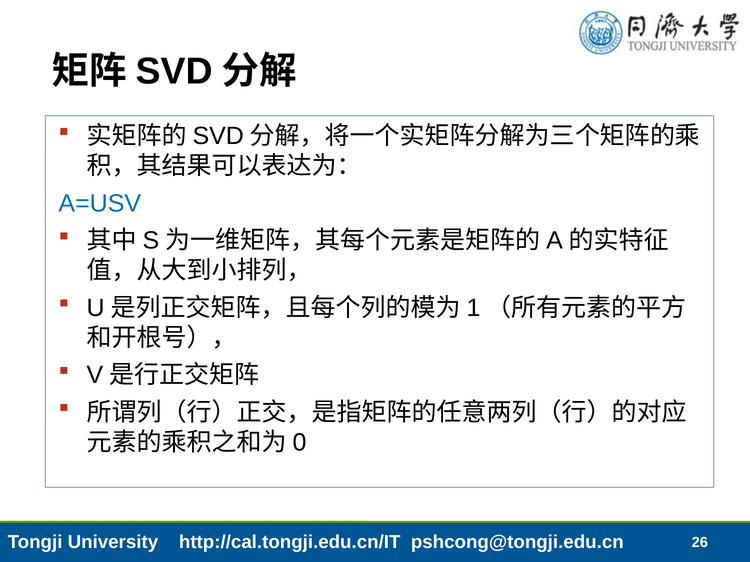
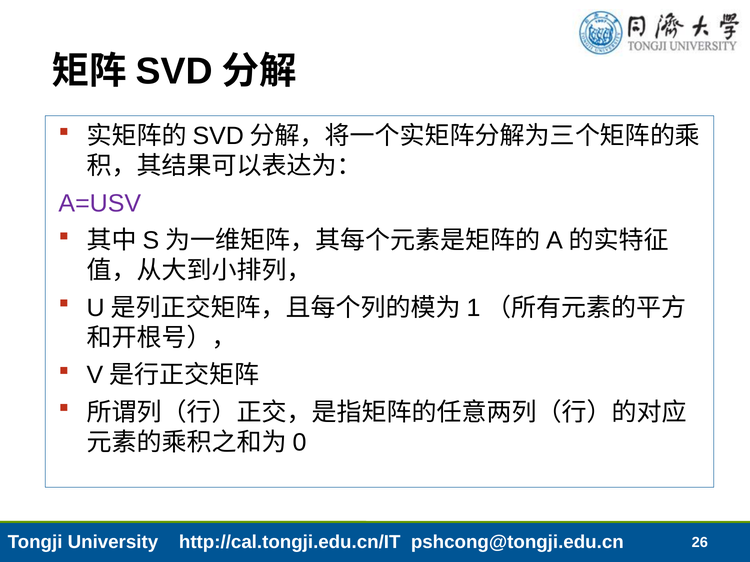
A=USV colour: blue -> purple
